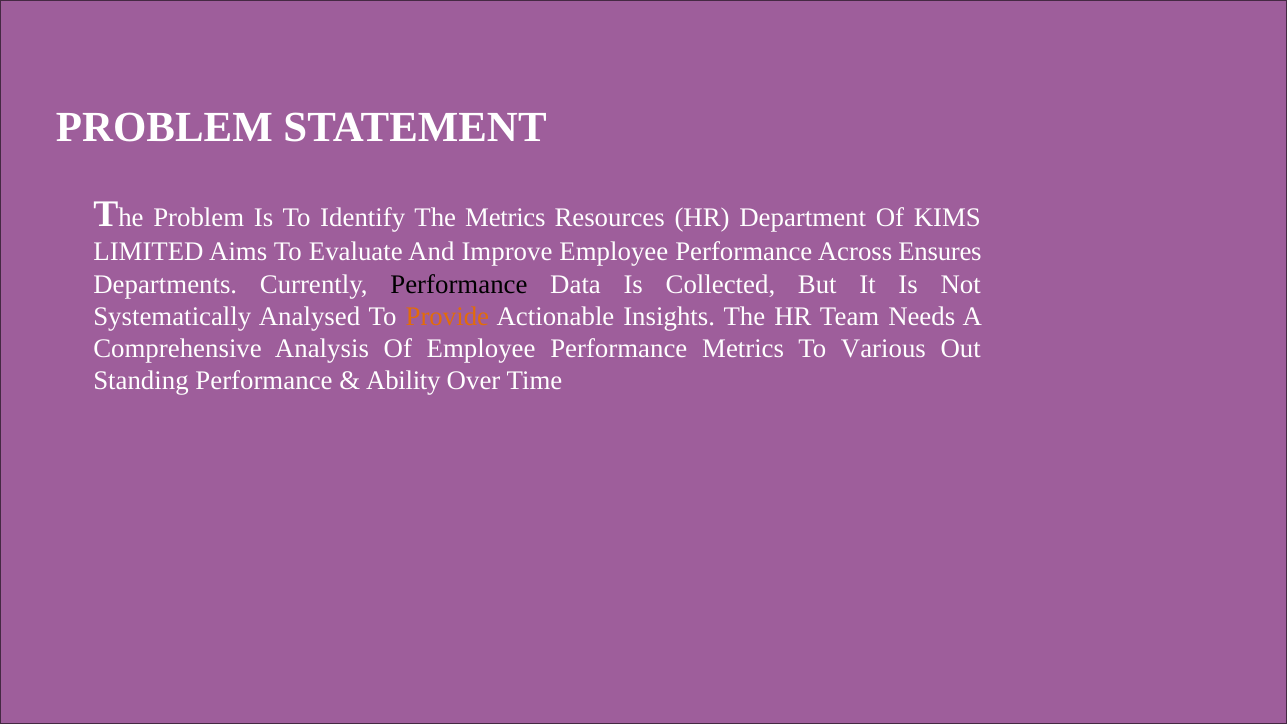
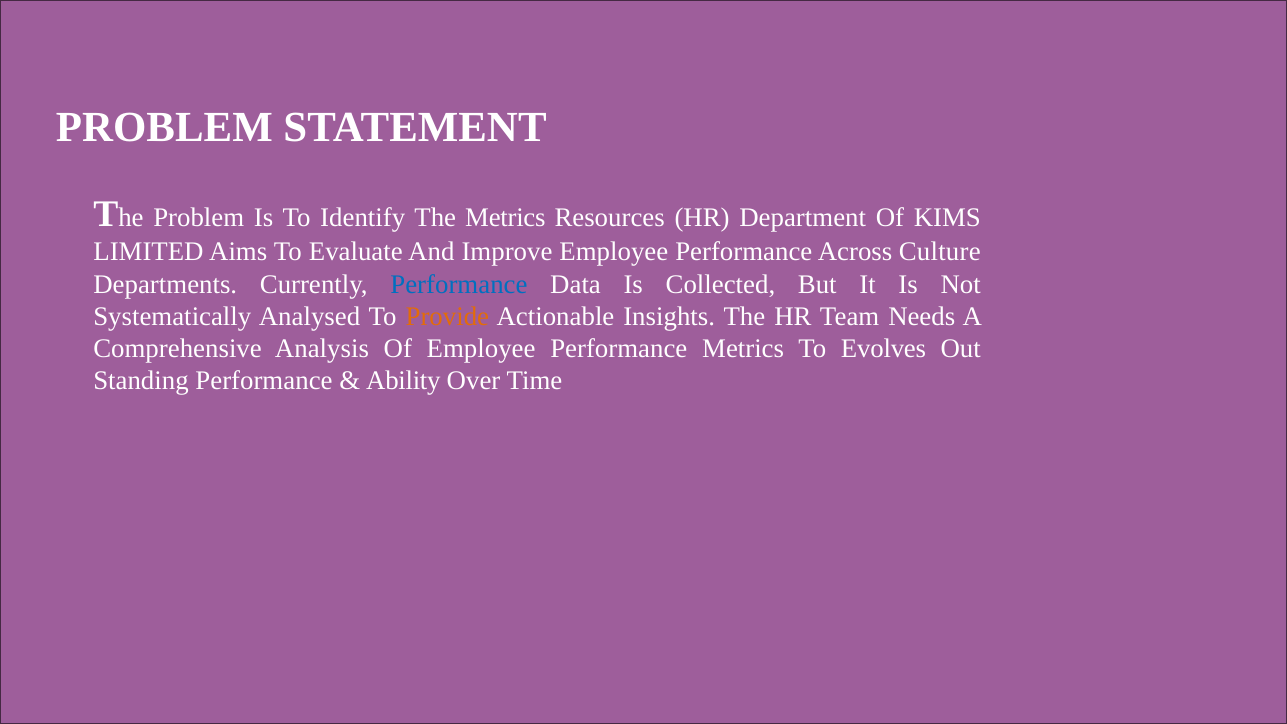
Ensures: Ensures -> Culture
Performance at (459, 284) colour: black -> blue
Various: Various -> Evolves
